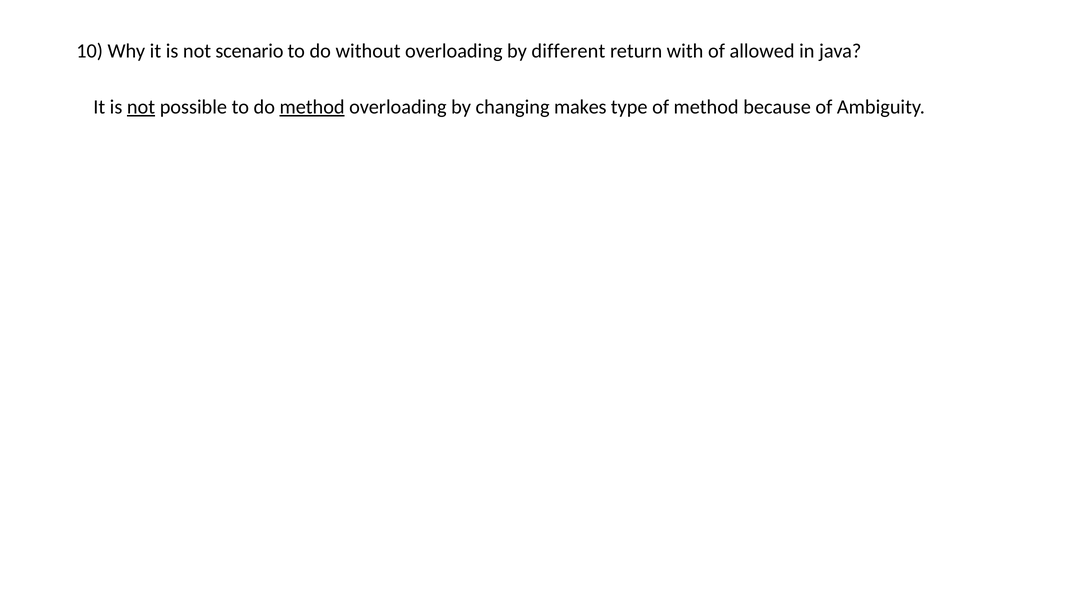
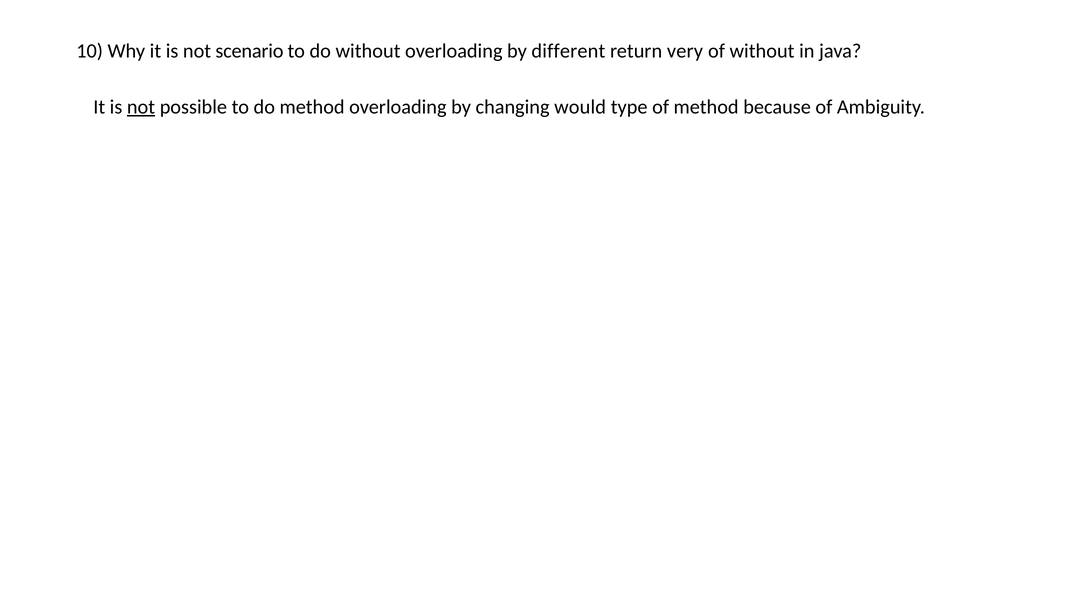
with: with -> very
of allowed: allowed -> without
method at (312, 107) underline: present -> none
makes: makes -> would
